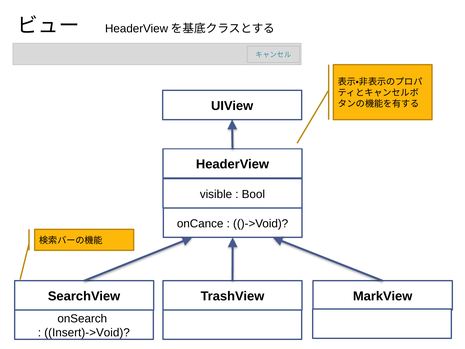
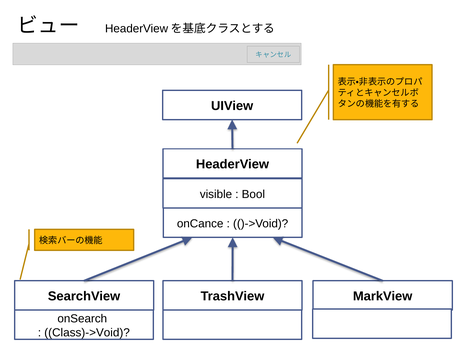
Insert)->Void: Insert)->Void -> Class)->Void
